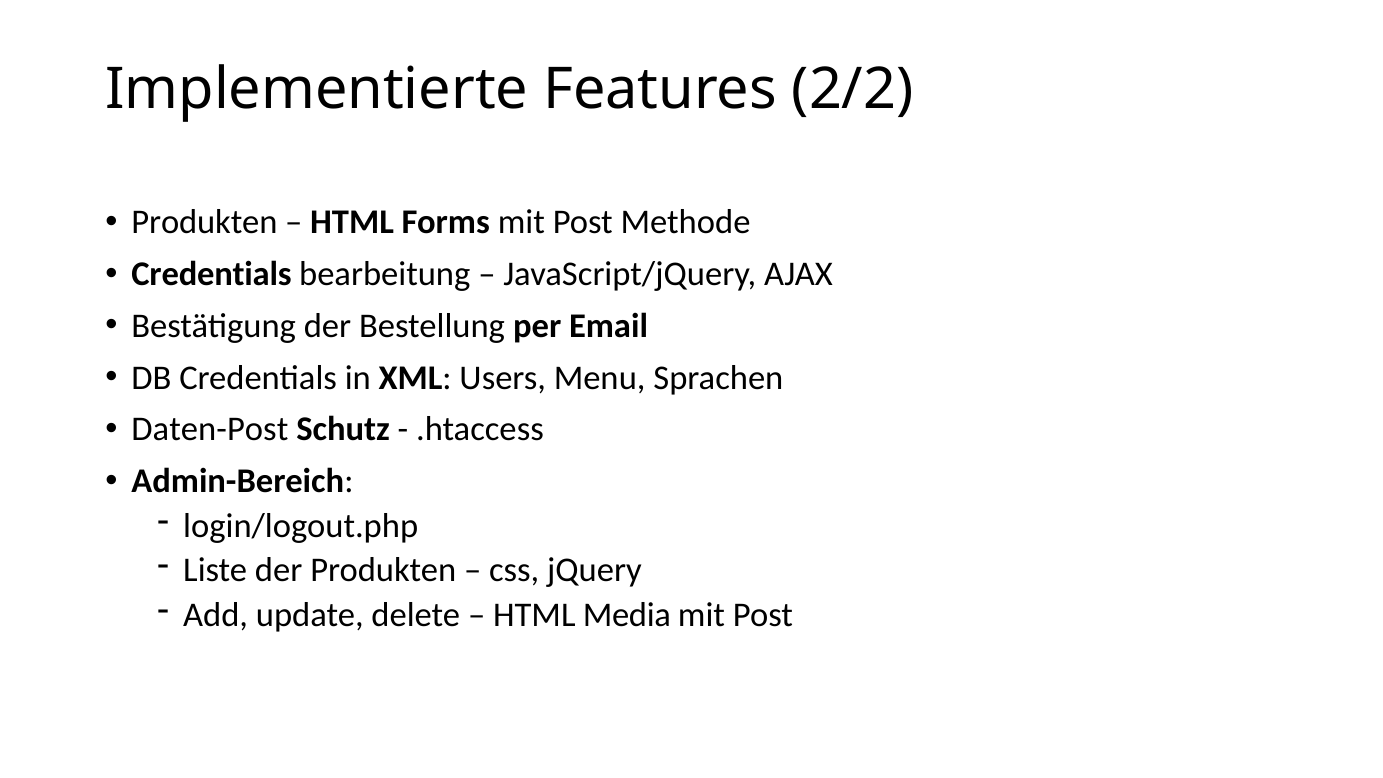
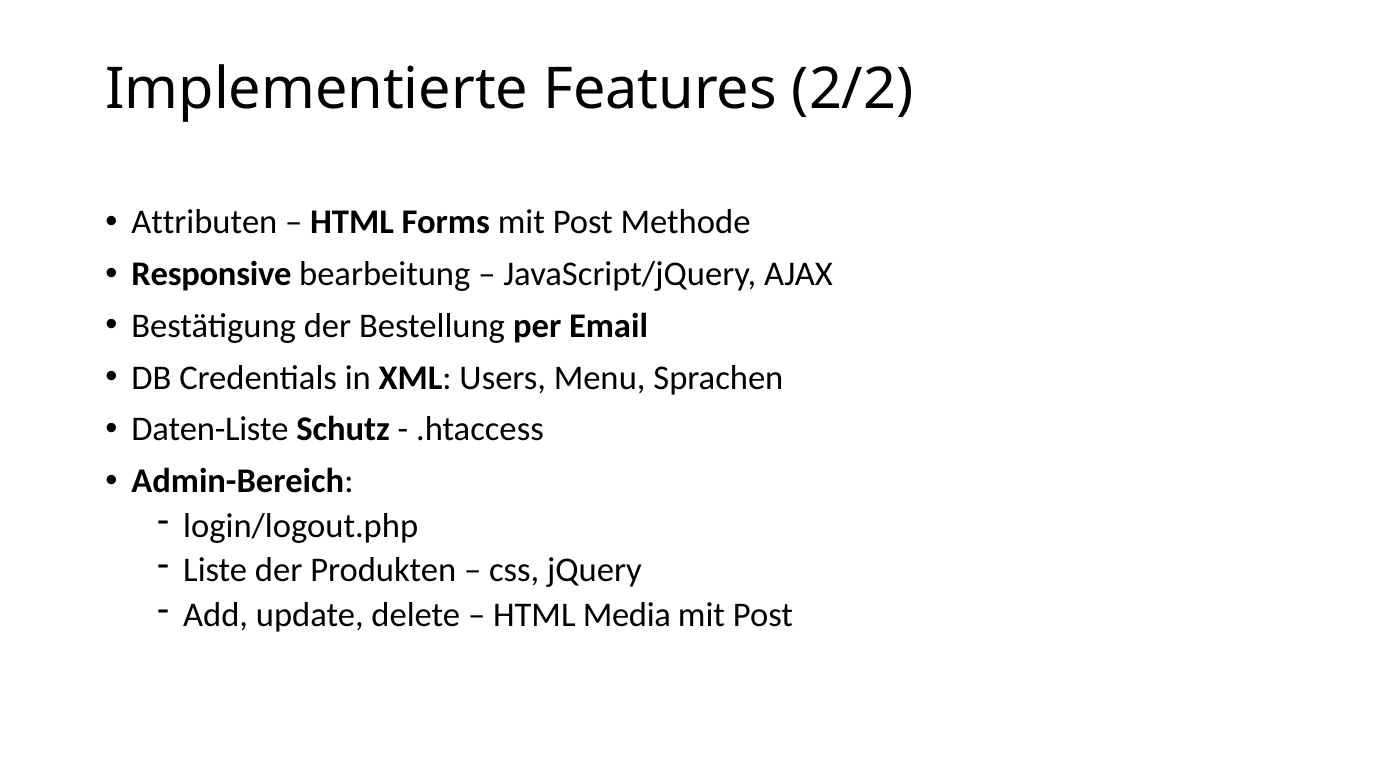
Produkten at (204, 223): Produkten -> Attributen
Credentials at (211, 274): Credentials -> Responsive
Daten-Post: Daten-Post -> Daten-Liste
